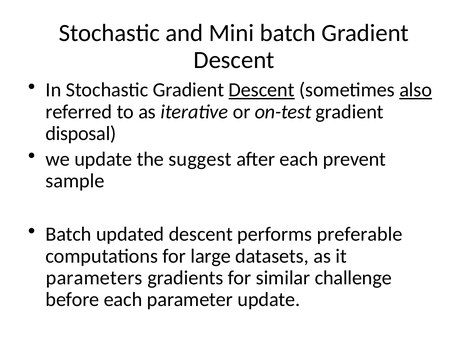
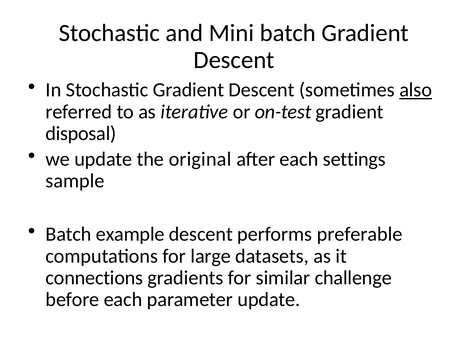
Descent at (262, 90) underline: present -> none
suggest: suggest -> original
prevent: prevent -> settings
updated: updated -> example
parameters: parameters -> connections
